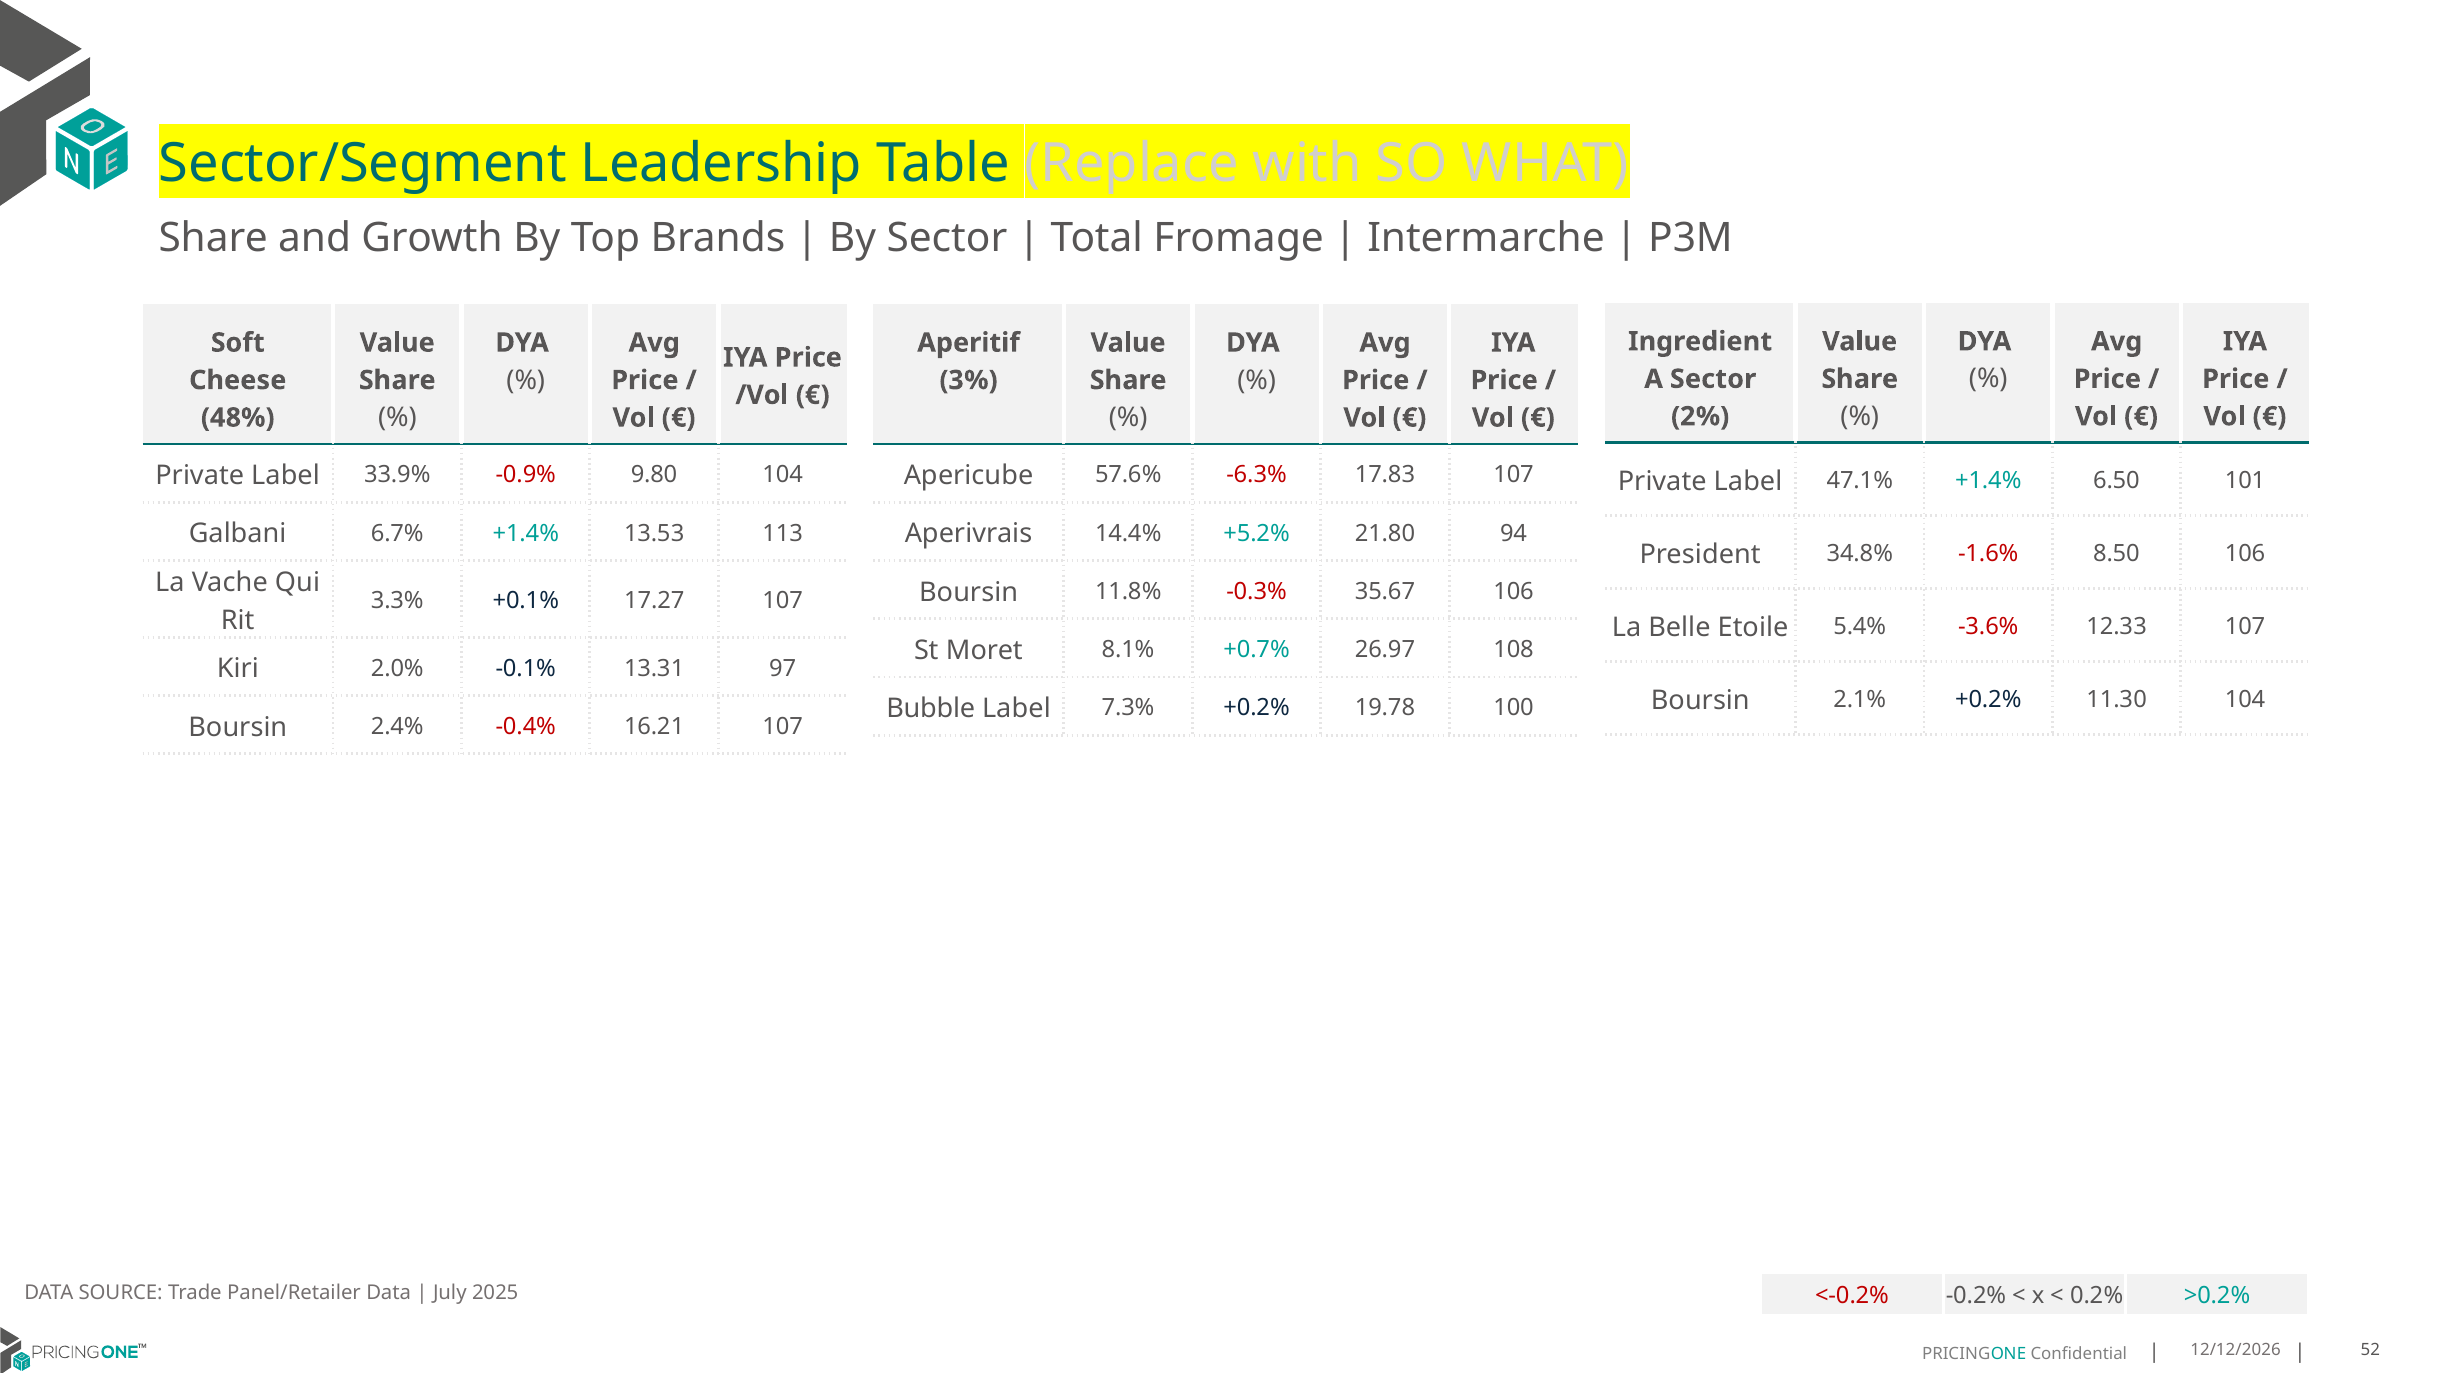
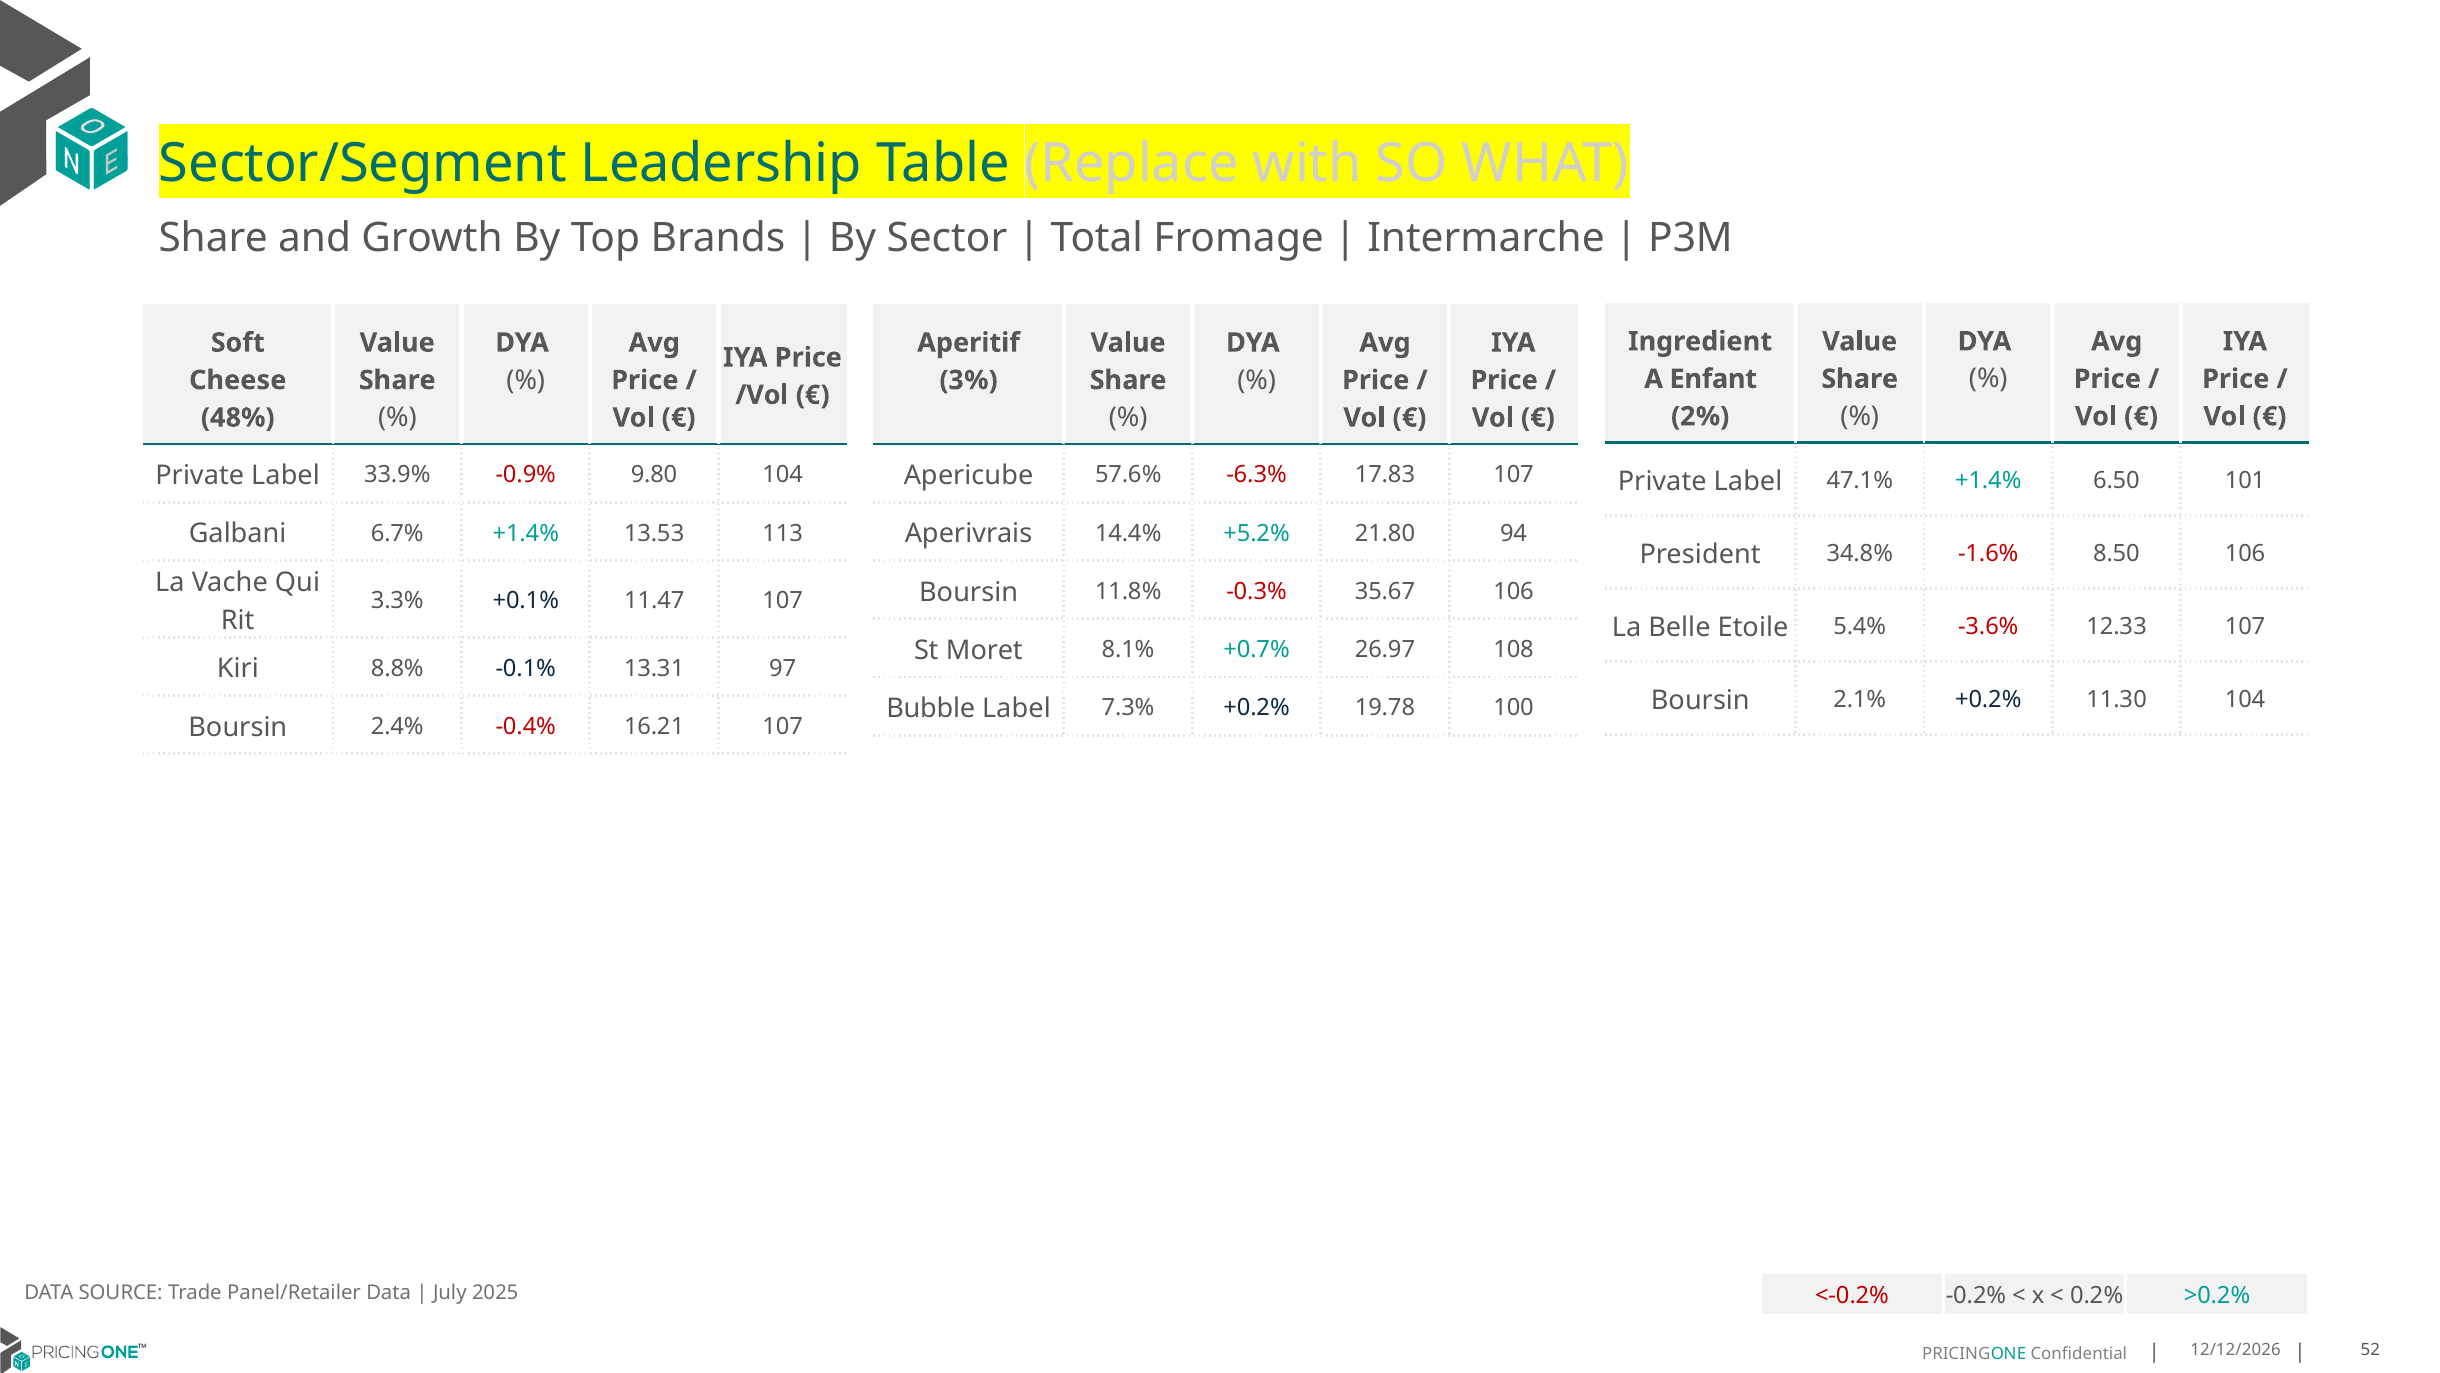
A Sector: Sector -> Enfant
17.27: 17.27 -> 11.47
2.0%: 2.0% -> 8.8%
